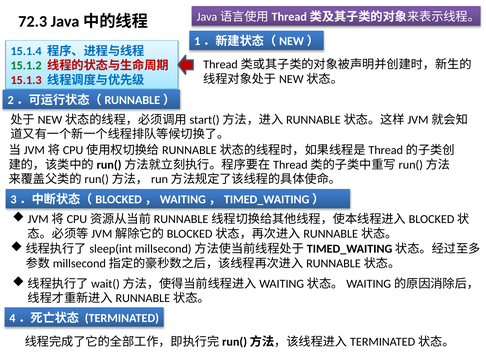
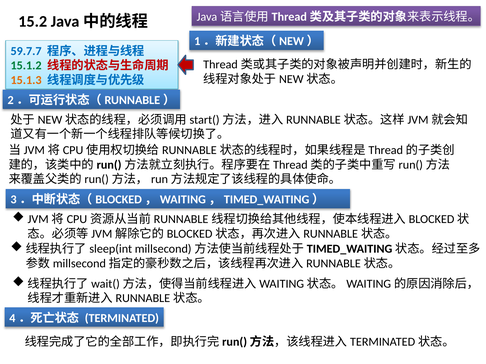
72.3: 72.3 -> 15.2
15.1.4: 15.1.4 -> 59.7.7
15.1.3 colour: red -> orange
